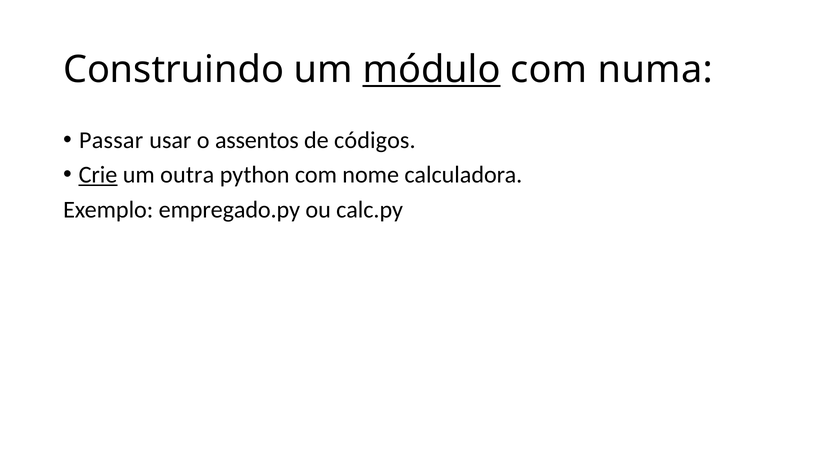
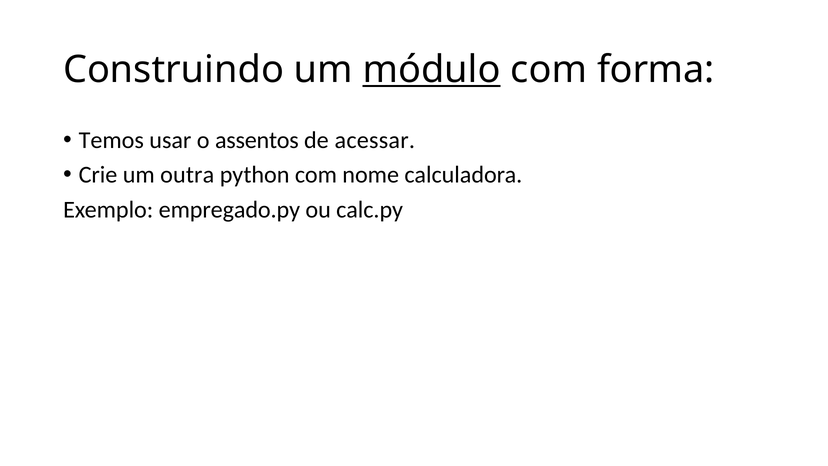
numa: numa -> forma
Passar: Passar -> Temos
códigos: códigos -> acessar
Crie underline: present -> none
